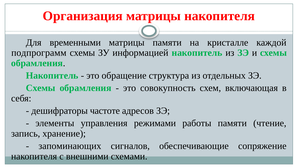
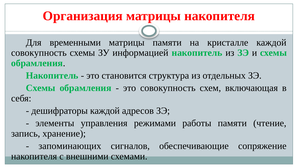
подпрограмм at (39, 53): подпрограмм -> совокупность
обращение: обращение -> становится
дешифраторы частоте: частоте -> каждой
